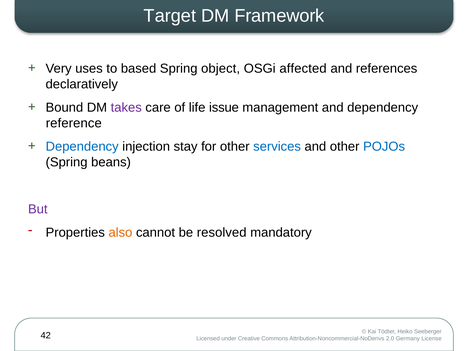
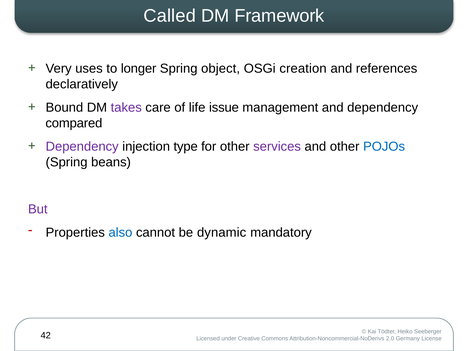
Target: Target -> Called
based: based -> longer
affected: affected -> creation
reference: reference -> compared
Dependency at (82, 147) colour: blue -> purple
stay: stay -> type
services colour: blue -> purple
also colour: orange -> blue
resolved: resolved -> dynamic
